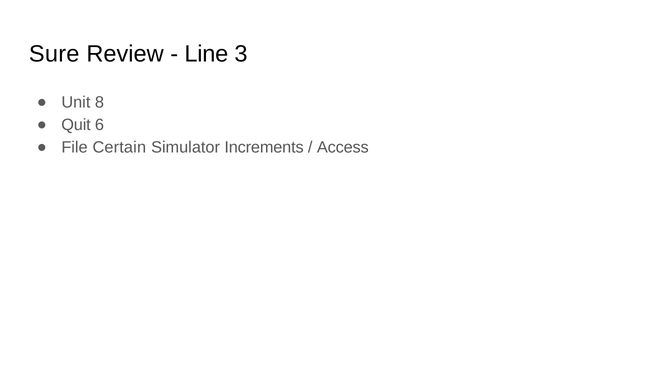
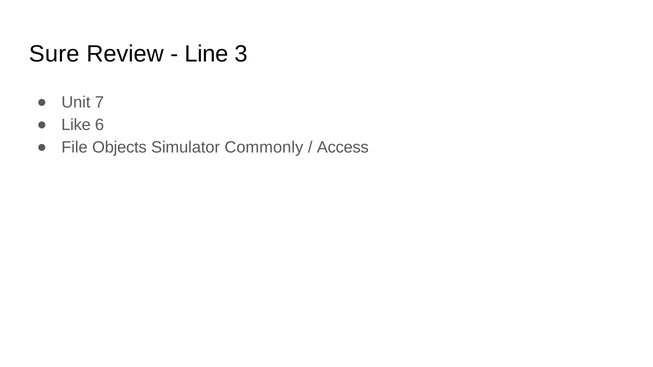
8: 8 -> 7
Quit: Quit -> Like
Certain: Certain -> Objects
Increments: Increments -> Commonly
